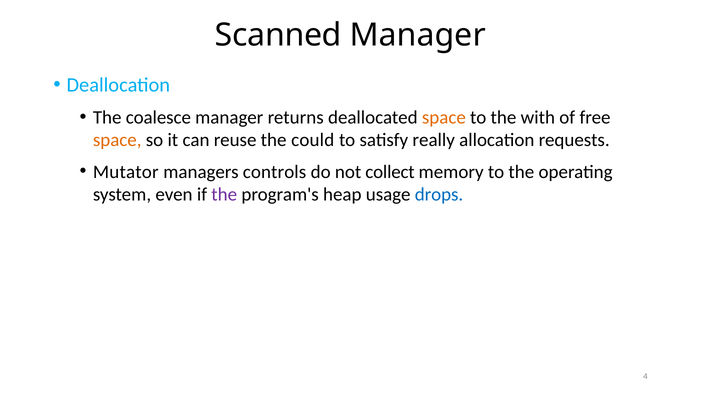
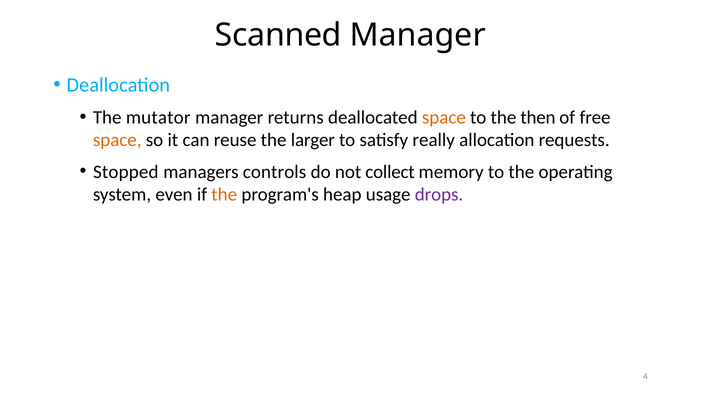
coalesce: coalesce -> mutator
with: with -> then
could: could -> larger
Mutator: Mutator -> Stopped
the at (224, 195) colour: purple -> orange
drops colour: blue -> purple
